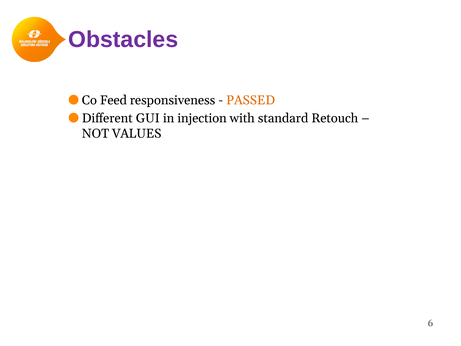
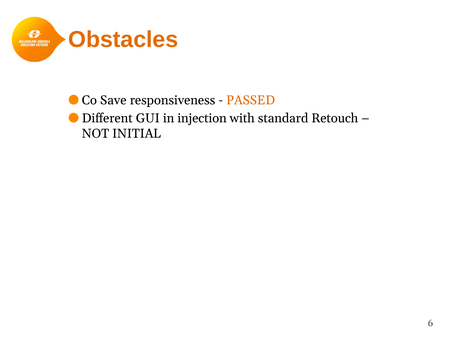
Obstacles colour: purple -> orange
Feed: Feed -> Save
VALUES: VALUES -> INITIAL
